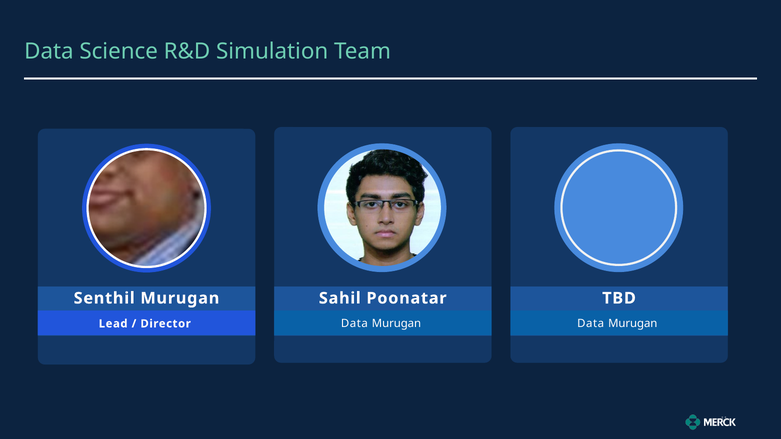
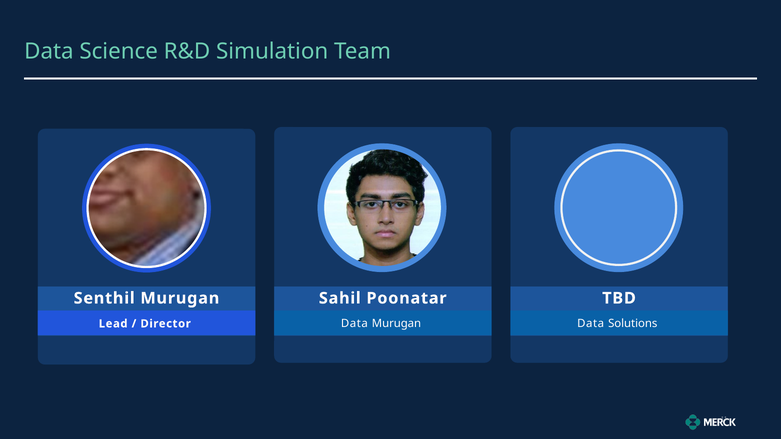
Murugan at (633, 324): Murugan -> Solutions
